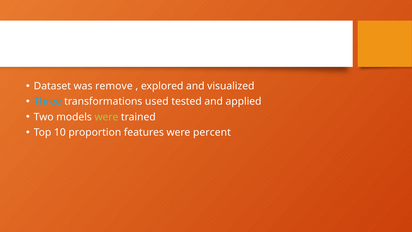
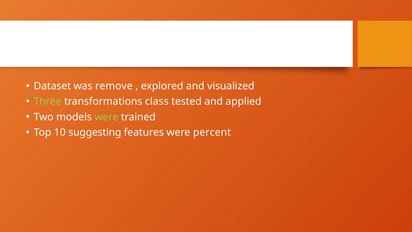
Three colour: light blue -> light green
used: used -> class
proportion: proportion -> suggesting
